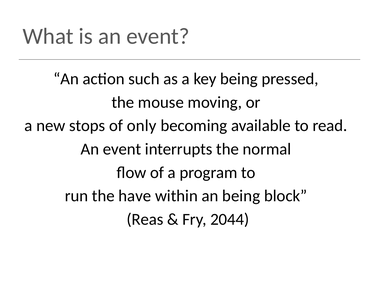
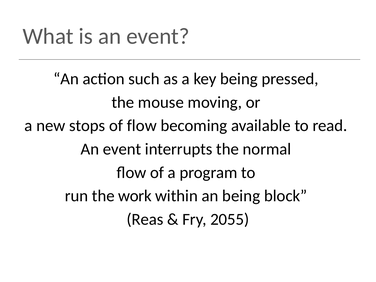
of only: only -> flow
have: have -> work
2044: 2044 -> 2055
